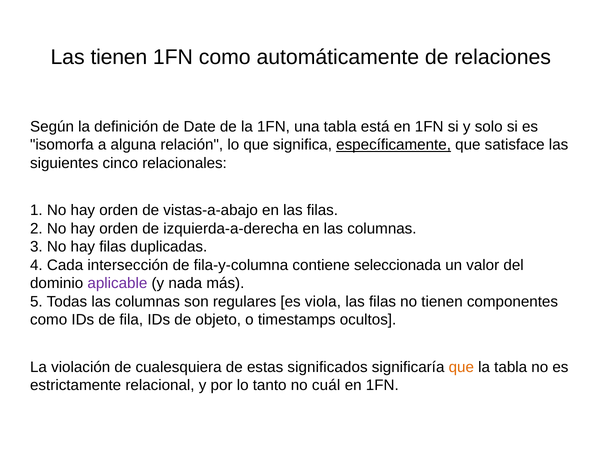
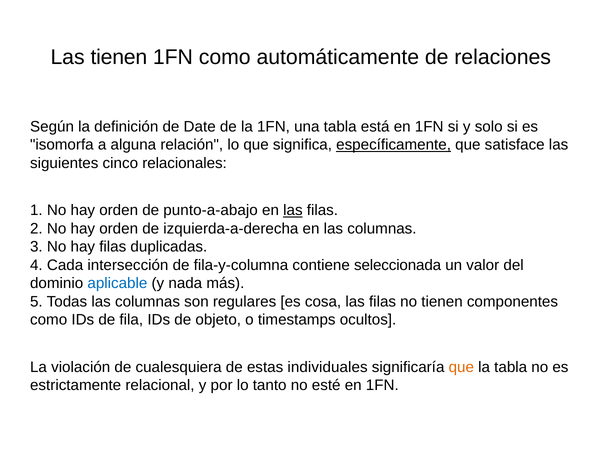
vistas-a-abajo: vistas-a-abajo -> punto-a-abajo
las at (293, 210) underline: none -> present
aplicable colour: purple -> blue
viola: viola -> cosa
significados: significados -> individuales
cuál: cuál -> esté
